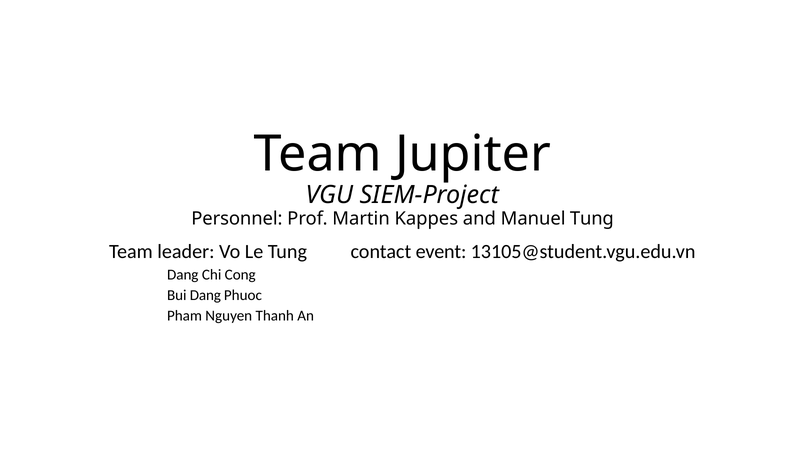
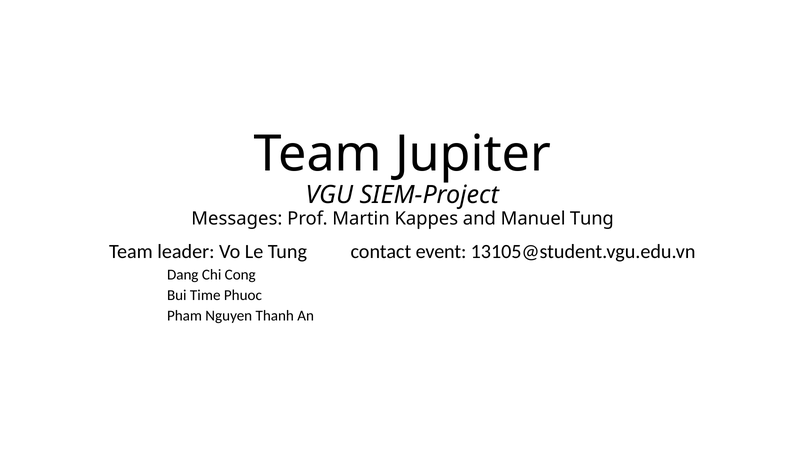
Personnel: Personnel -> Messages
Bui Dang: Dang -> Time
